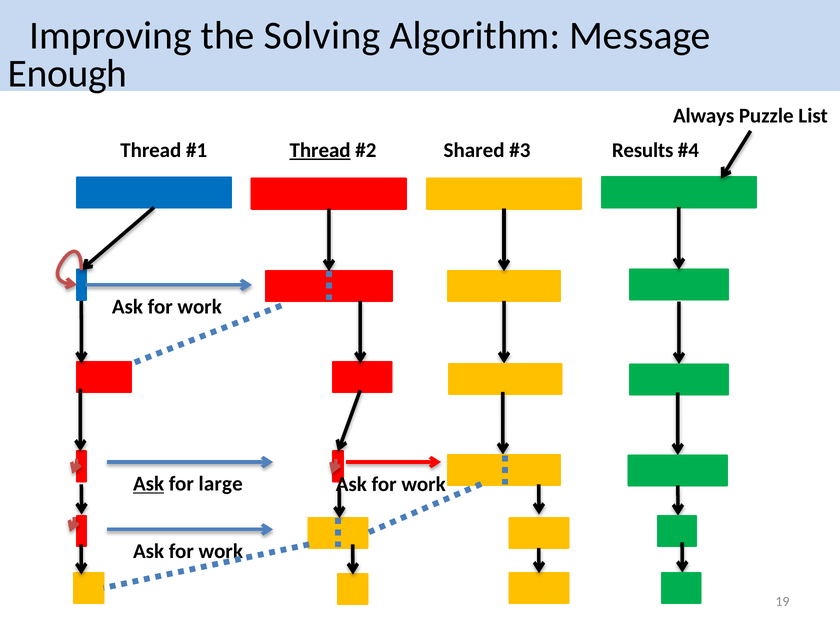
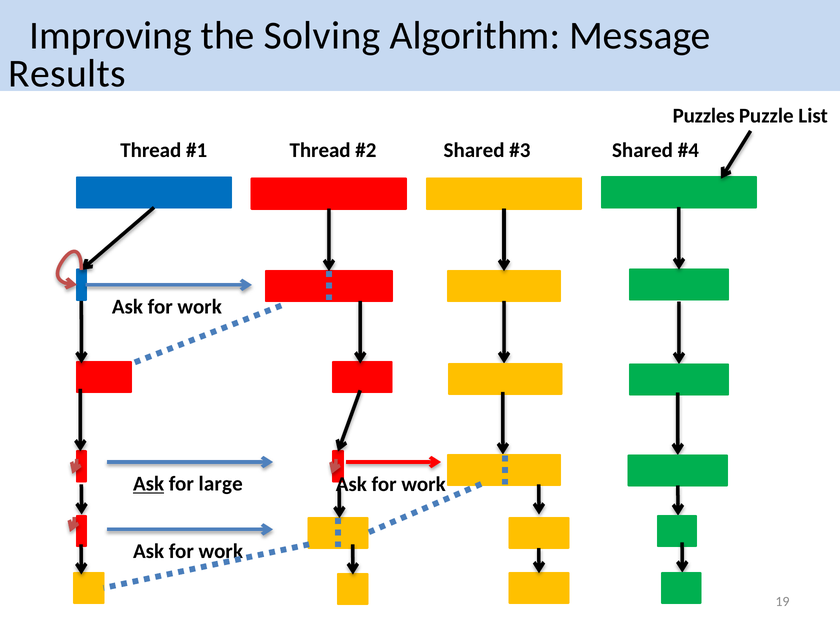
Enough: Enough -> Results
Always: Always -> Puzzles
Thread at (320, 150) underline: present -> none
Results at (643, 150): Results -> Shared
